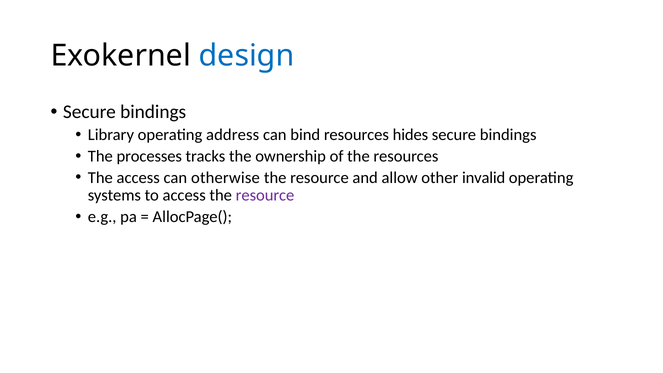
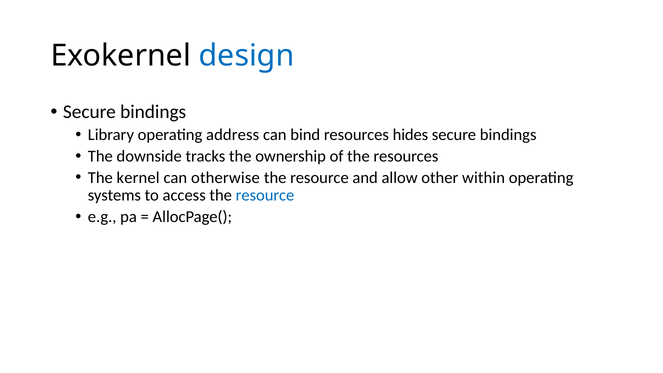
processes: processes -> downside
The access: access -> kernel
invalid: invalid -> within
resource at (265, 195) colour: purple -> blue
